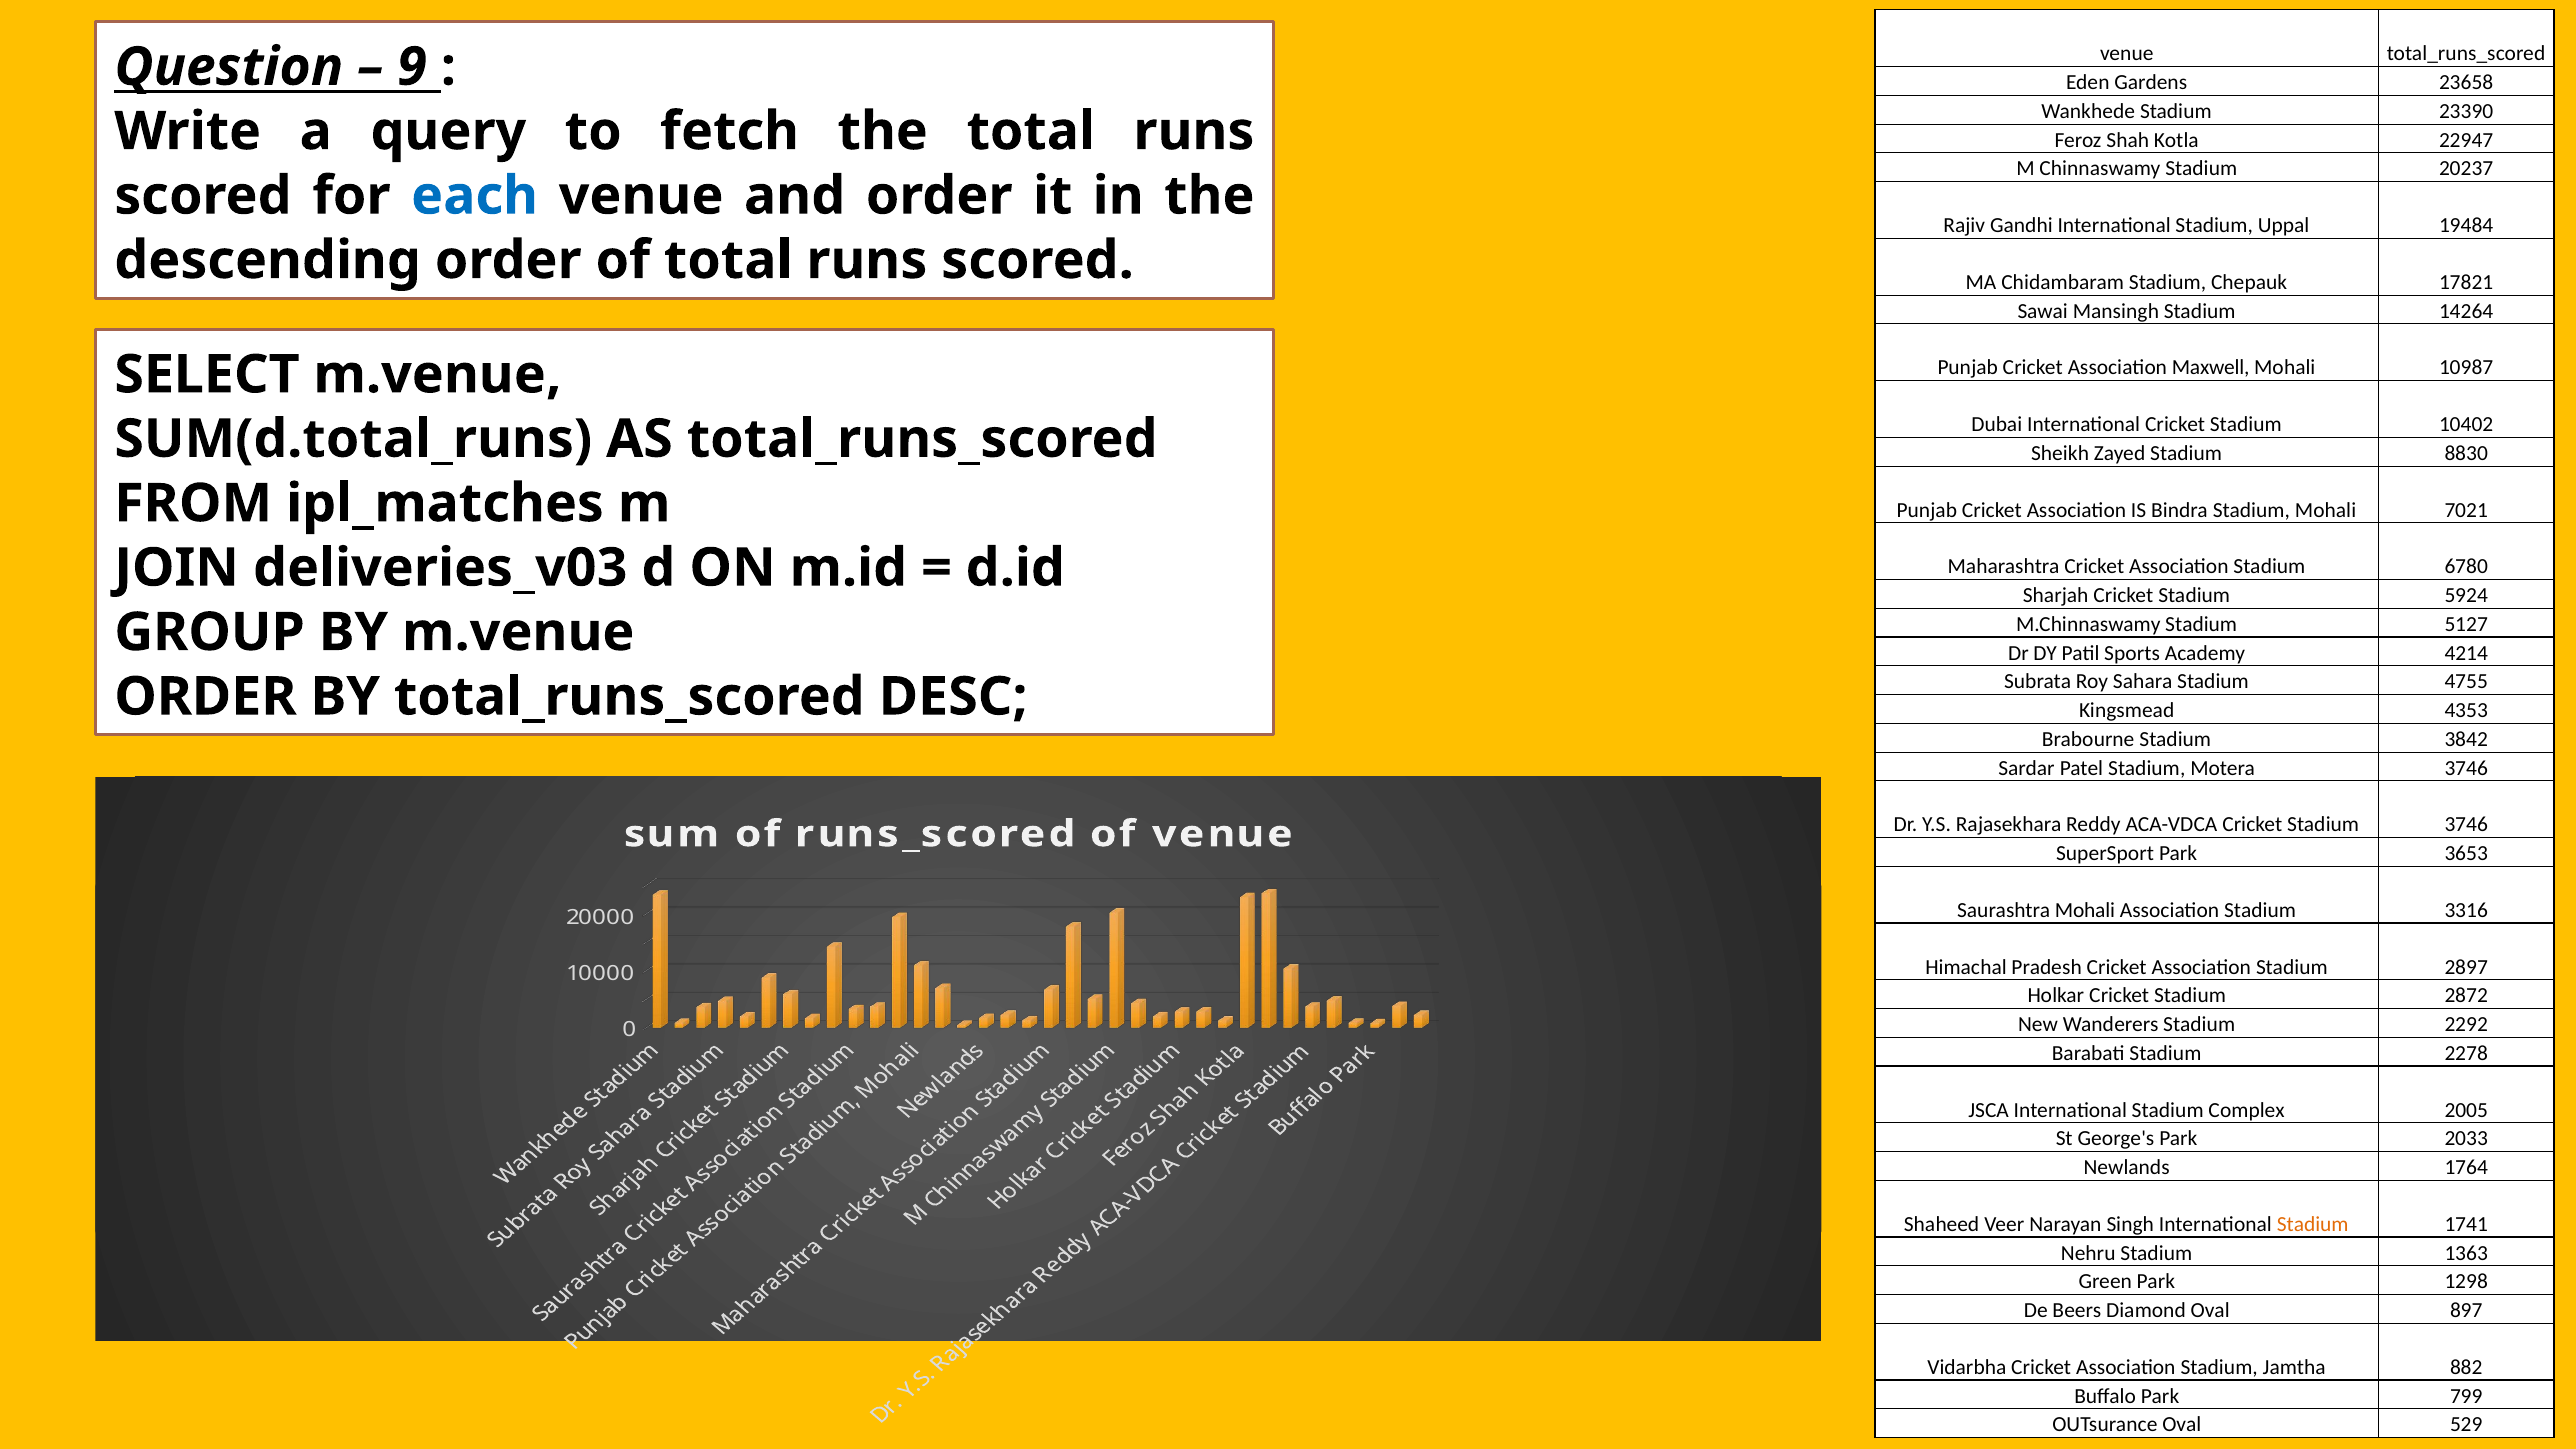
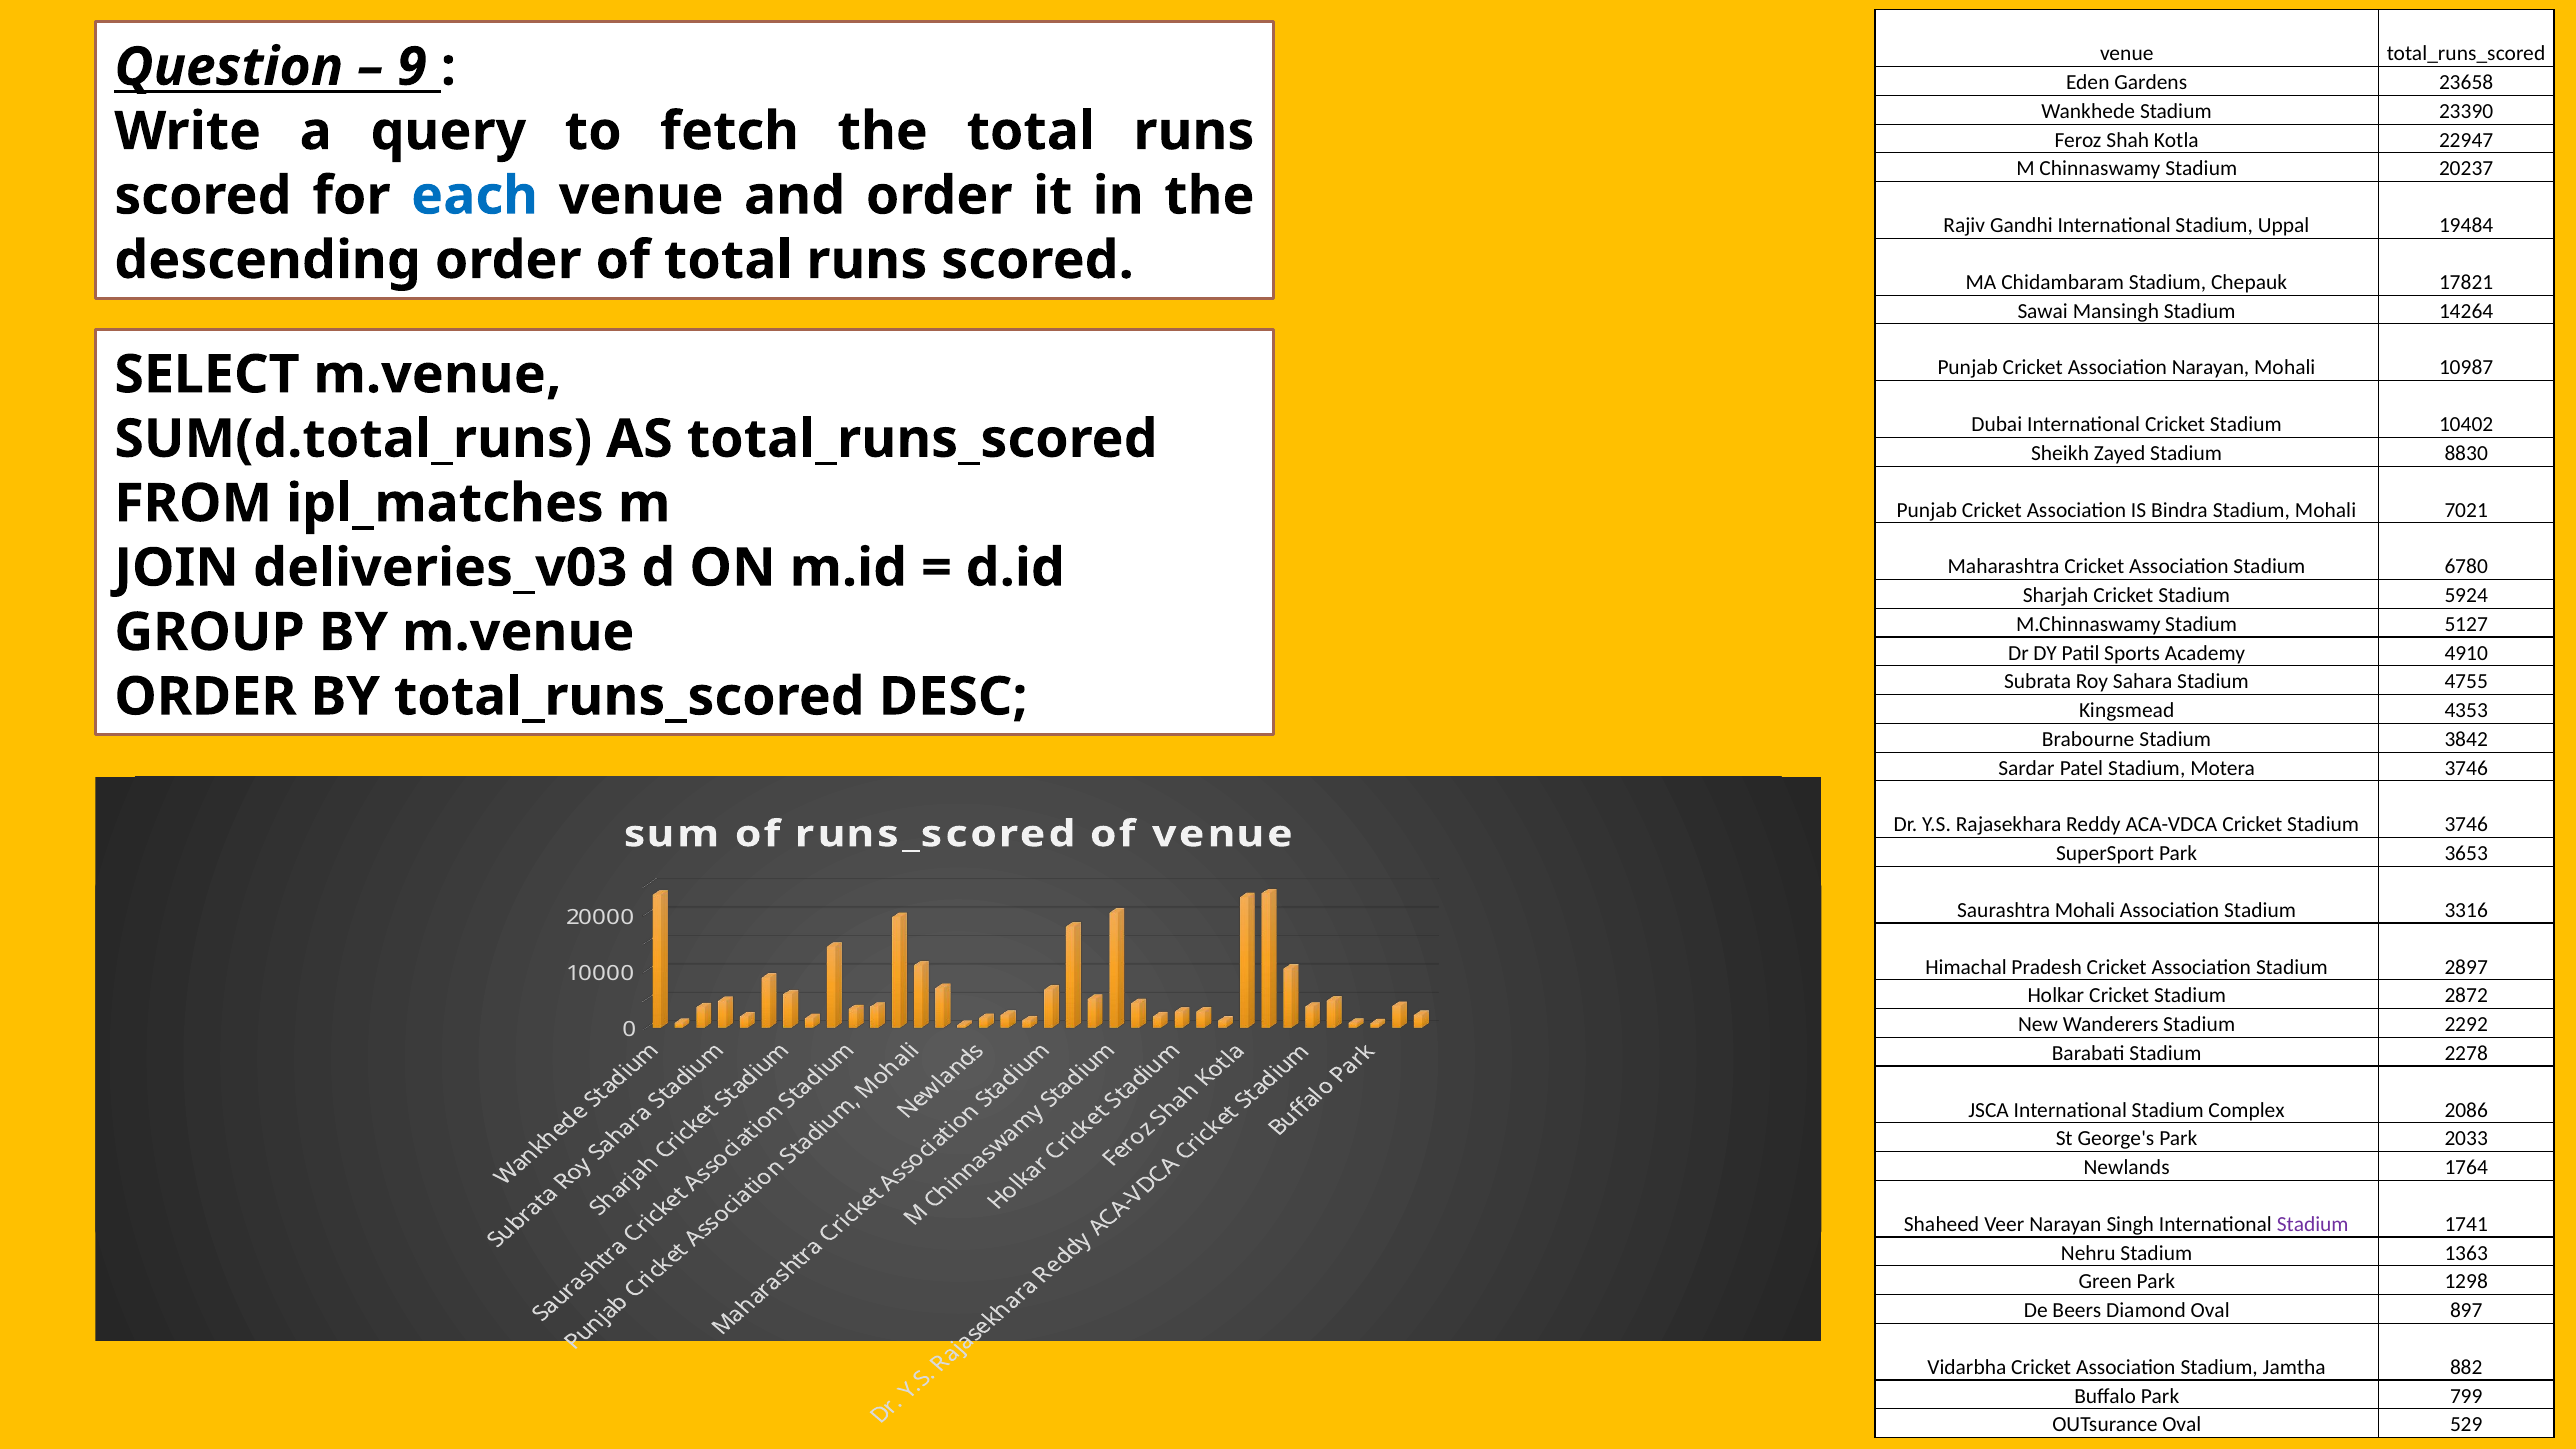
Association Maxwell: Maxwell -> Narayan
4214: 4214 -> 4910
2005: 2005 -> 2086
Stadium at (2313, 1224) colour: orange -> purple
